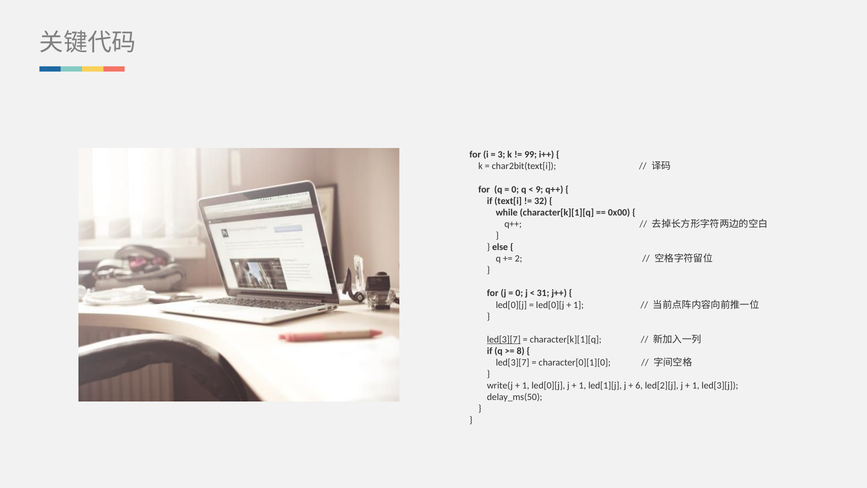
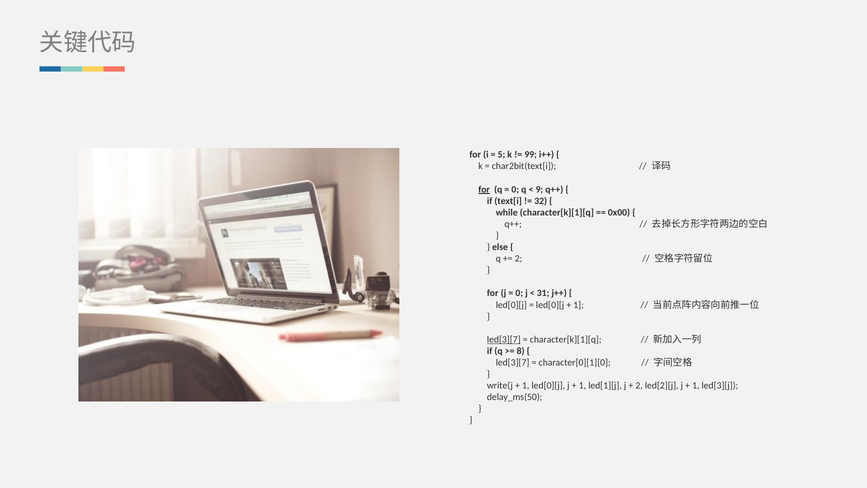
3: 3 -> 5
for at (484, 189) underline: none -> present
6 at (639, 385): 6 -> 2
